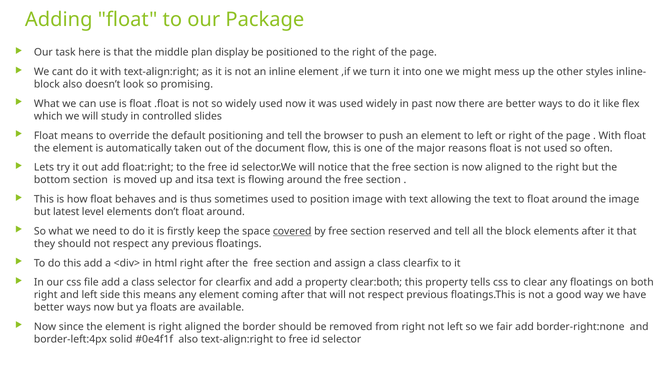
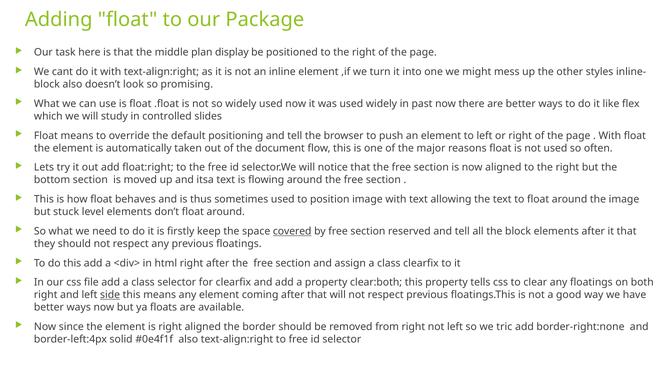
latest: latest -> stuck
side underline: none -> present
fair: fair -> tric
